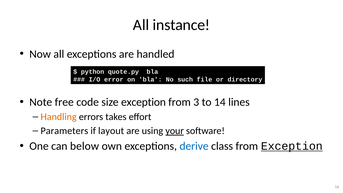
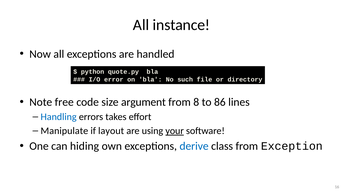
size exception: exception -> argument
3: 3 -> 8
14: 14 -> 86
Handling colour: orange -> blue
Parameters: Parameters -> Manipulate
below: below -> hiding
Exception at (292, 146) underline: present -> none
